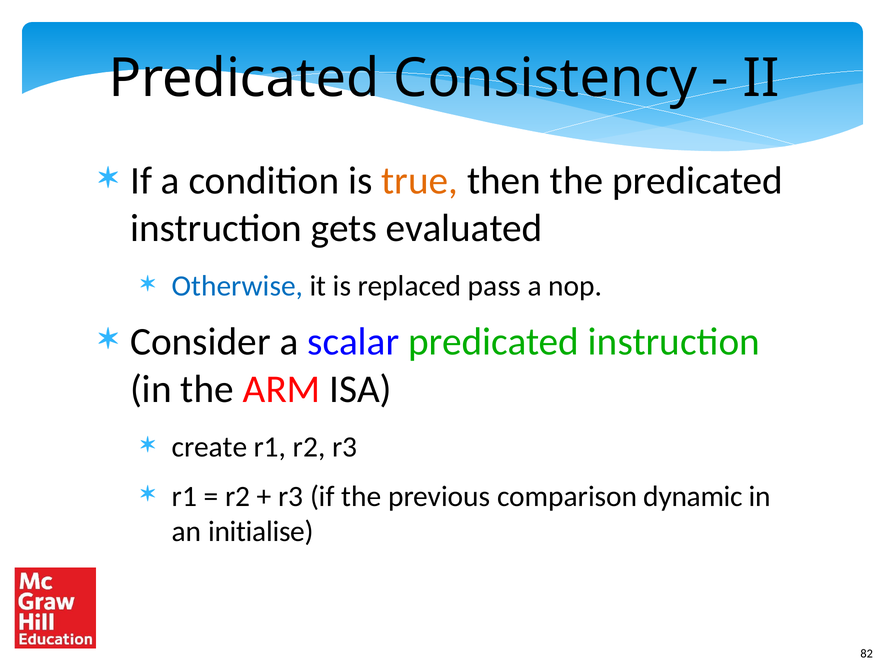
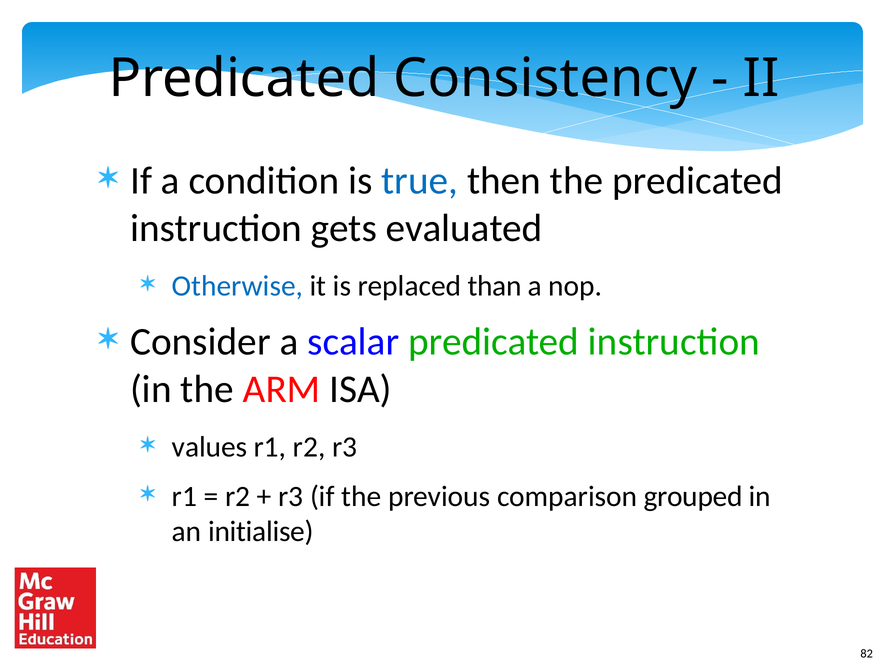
true colour: orange -> blue
pass: pass -> than
create: create -> values
dynamic: dynamic -> grouped
